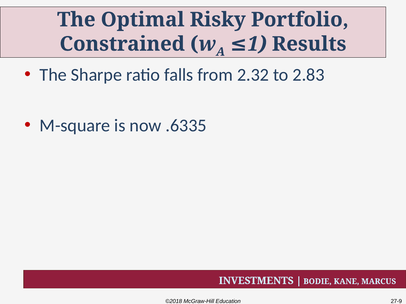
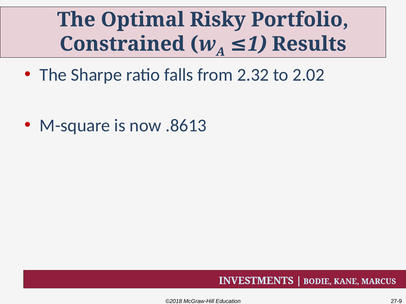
2.83: 2.83 -> 2.02
.6335: .6335 -> .8613
